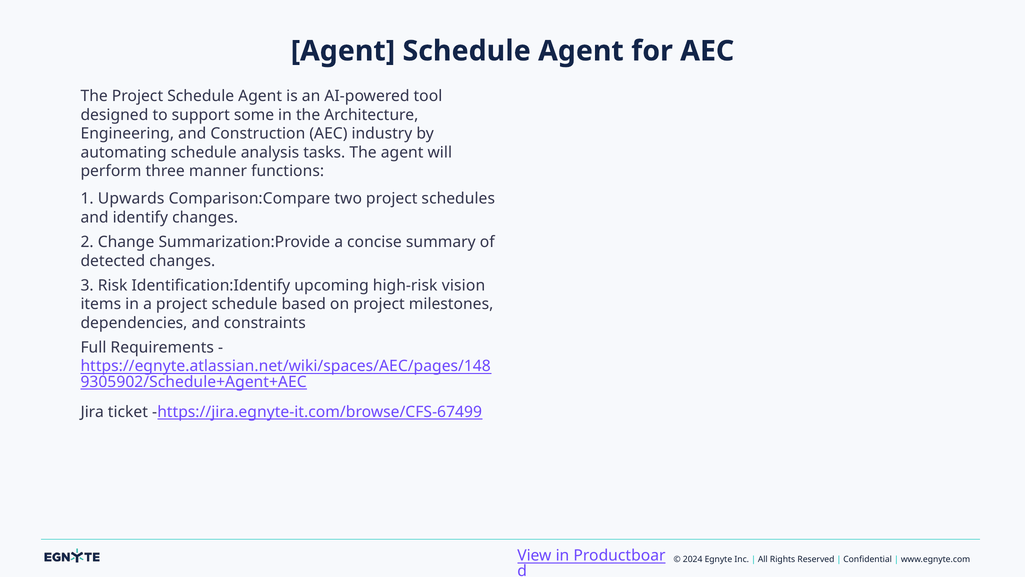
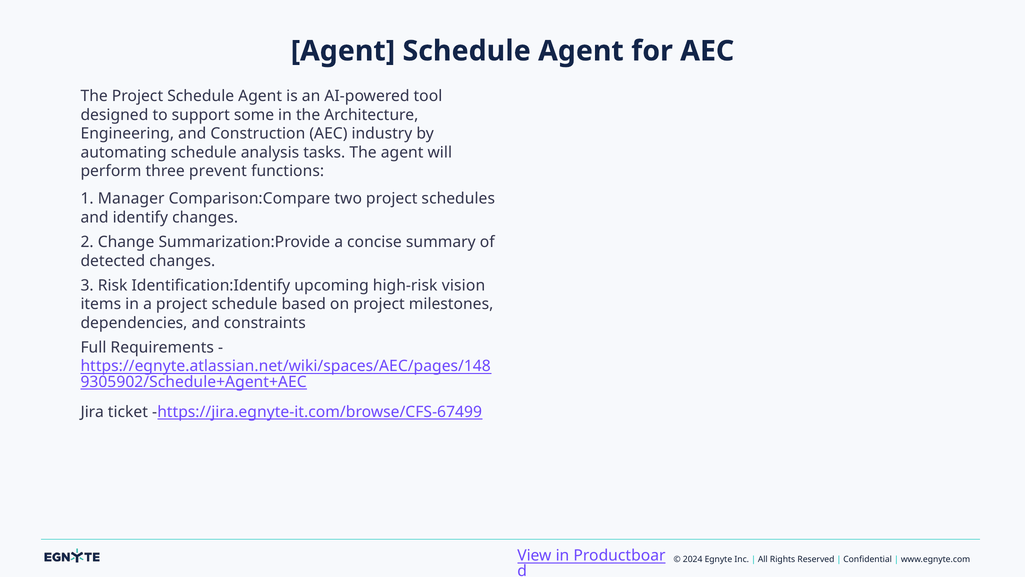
manner: manner -> prevent
Upwards: Upwards -> Manager
